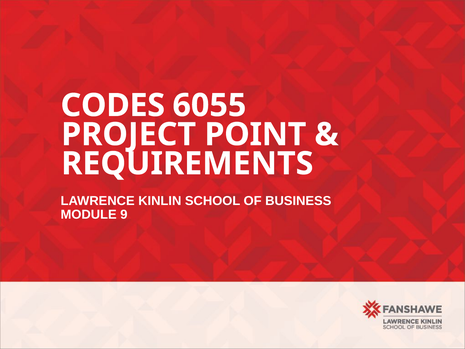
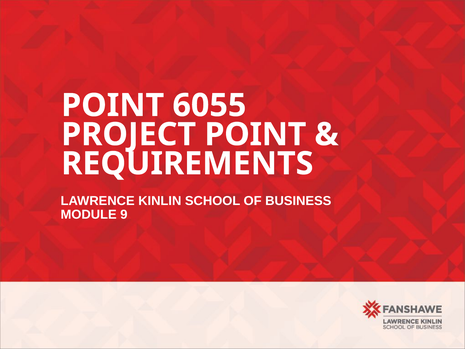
CODES at (113, 105): CODES -> POINT
